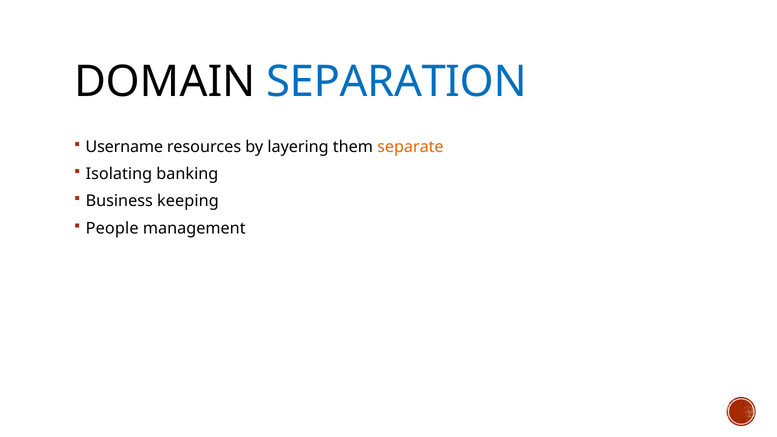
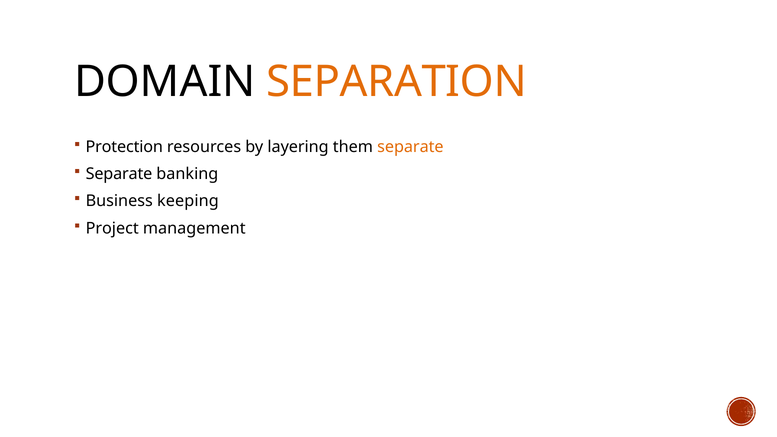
SEPARATION colour: blue -> orange
Username: Username -> Protection
Isolating at (119, 174): Isolating -> Separate
People: People -> Project
